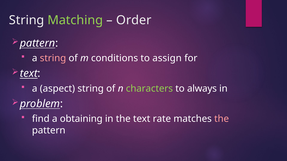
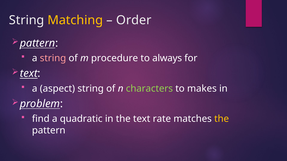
Matching colour: light green -> yellow
conditions: conditions -> procedure
assign: assign -> always
always: always -> makes
obtaining: obtaining -> quadratic
the at (222, 119) colour: pink -> yellow
